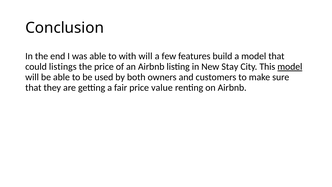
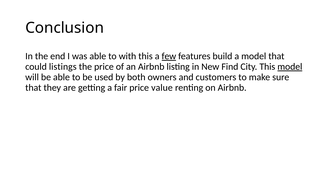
with will: will -> this
few underline: none -> present
Stay: Stay -> Find
